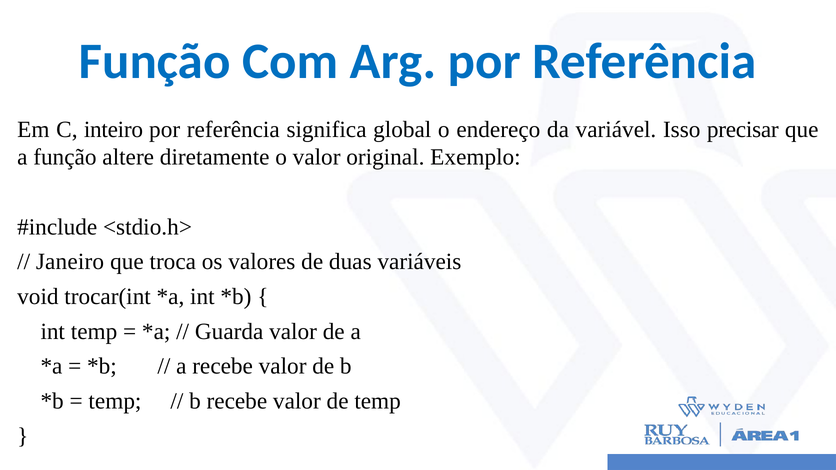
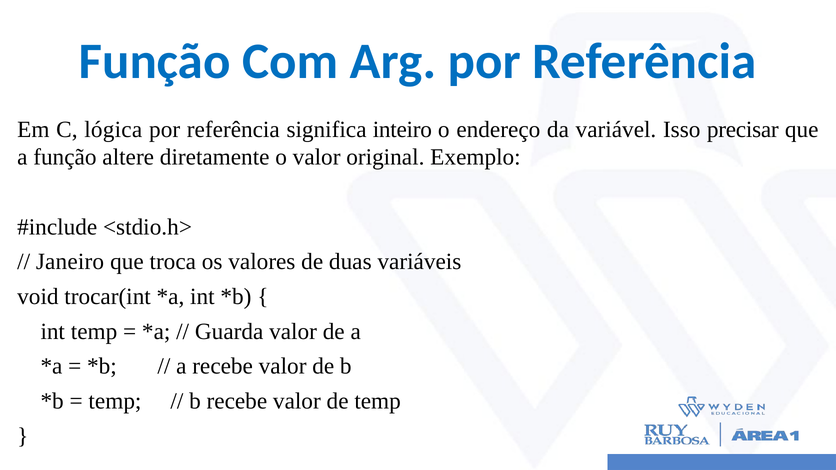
inteiro: inteiro -> lógica
global: global -> inteiro
